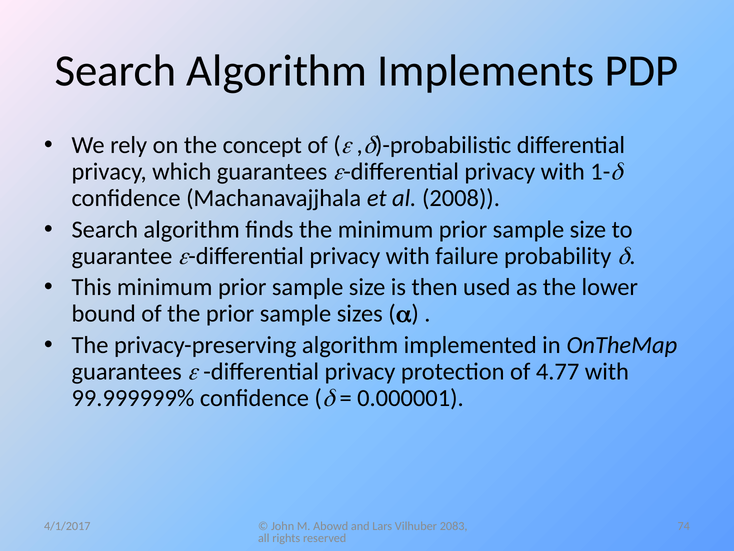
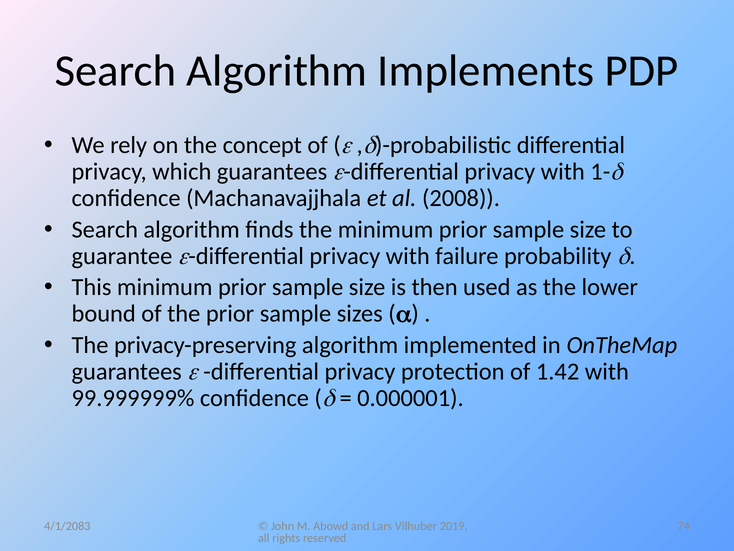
4.77: 4.77 -> 1.42
2083: 2083 -> 2019
4/1/2017: 4/1/2017 -> 4/1/2083
